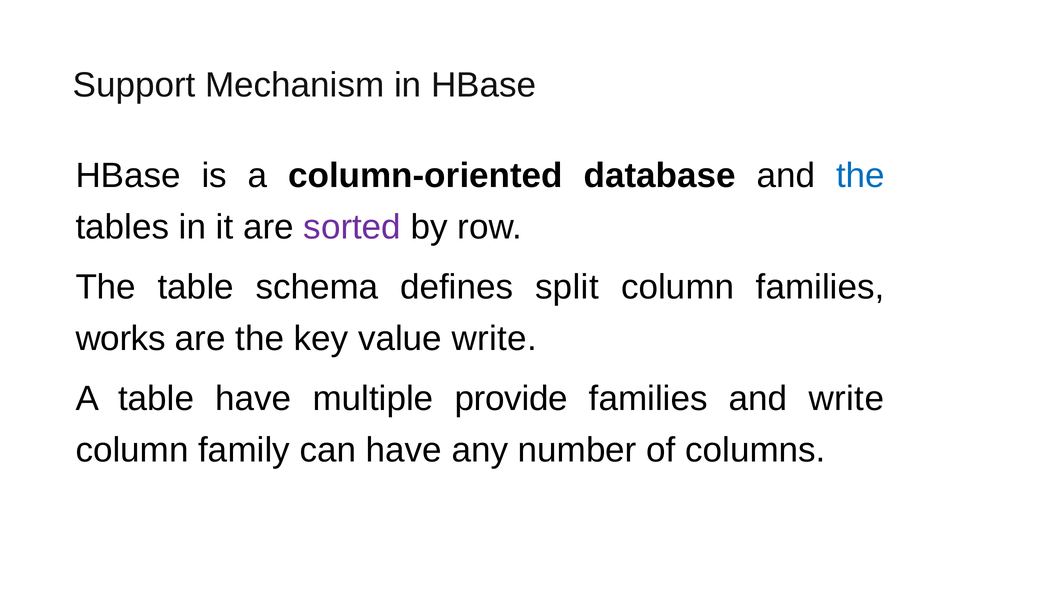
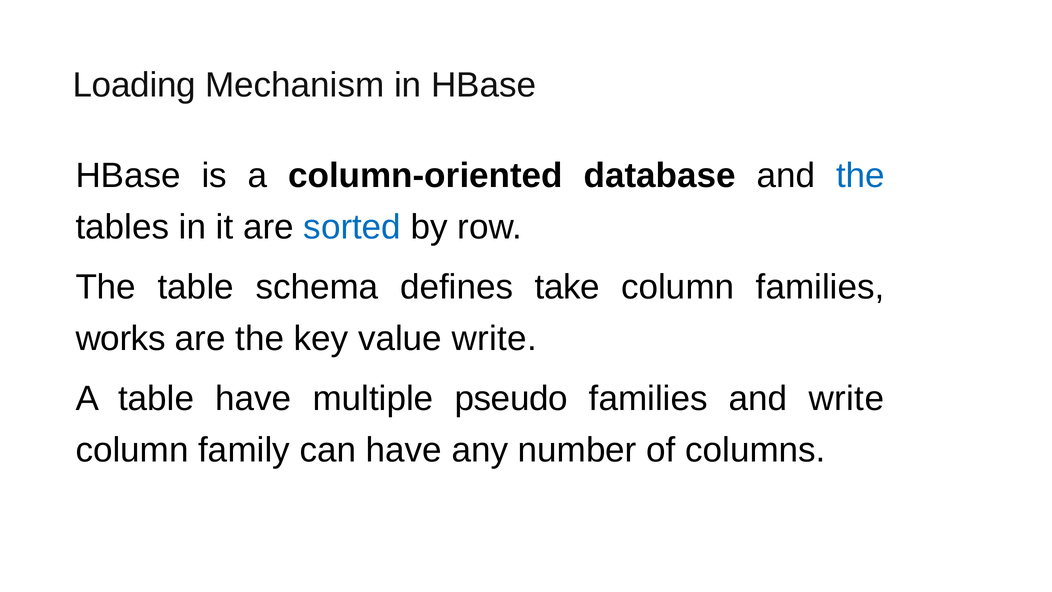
Support: Support -> Loading
sorted colour: purple -> blue
split: split -> take
provide: provide -> pseudo
